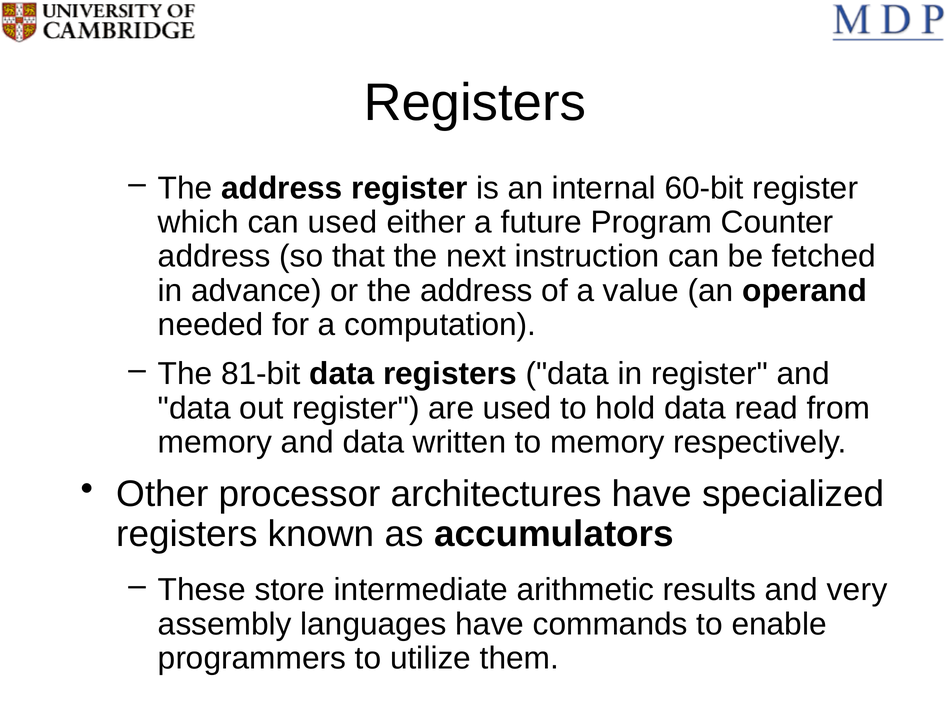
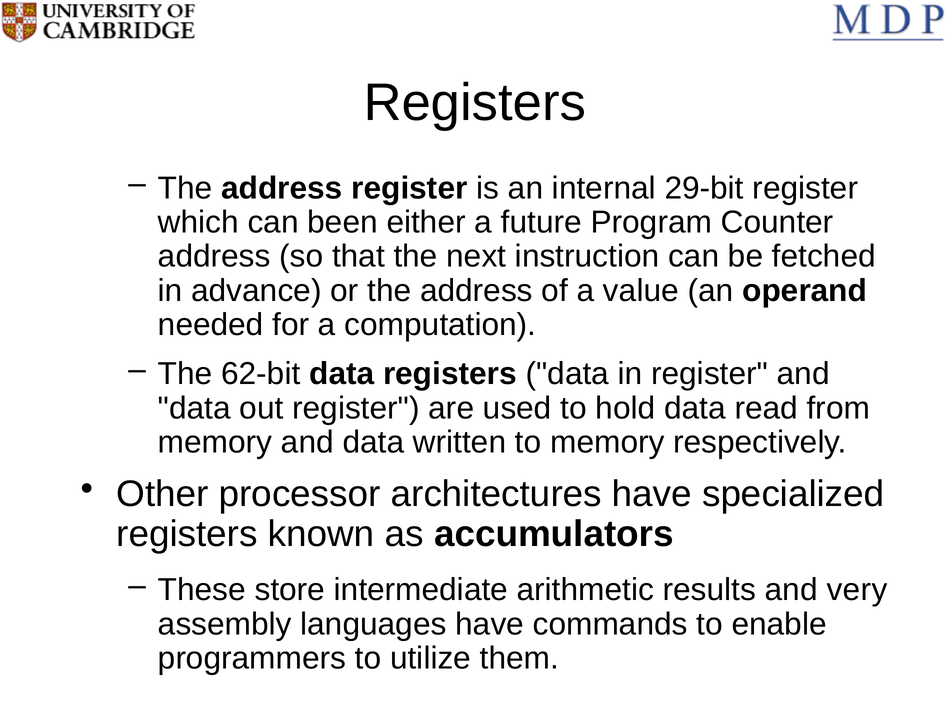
60-bit: 60-bit -> 29-bit
can used: used -> been
81-bit: 81-bit -> 62-bit
